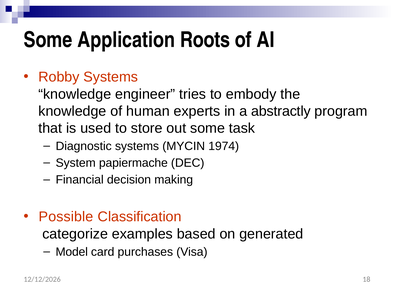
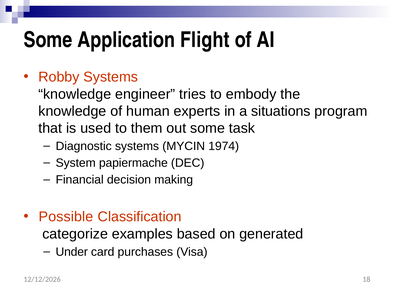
Roots: Roots -> Flight
abstractly: abstractly -> situations
store: store -> them
Model: Model -> Under
